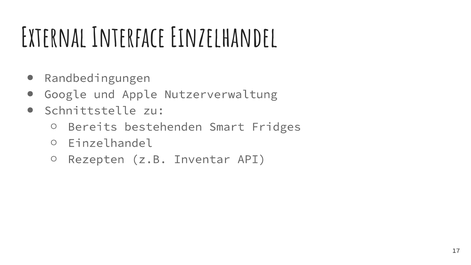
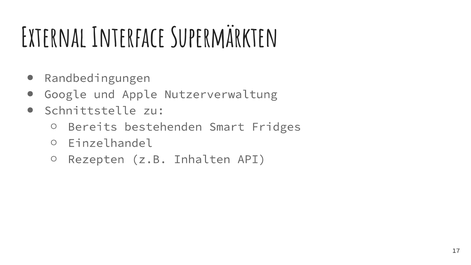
Interface Einzelhandel: Einzelhandel -> Supermärkten
Inventar: Inventar -> Inhalten
